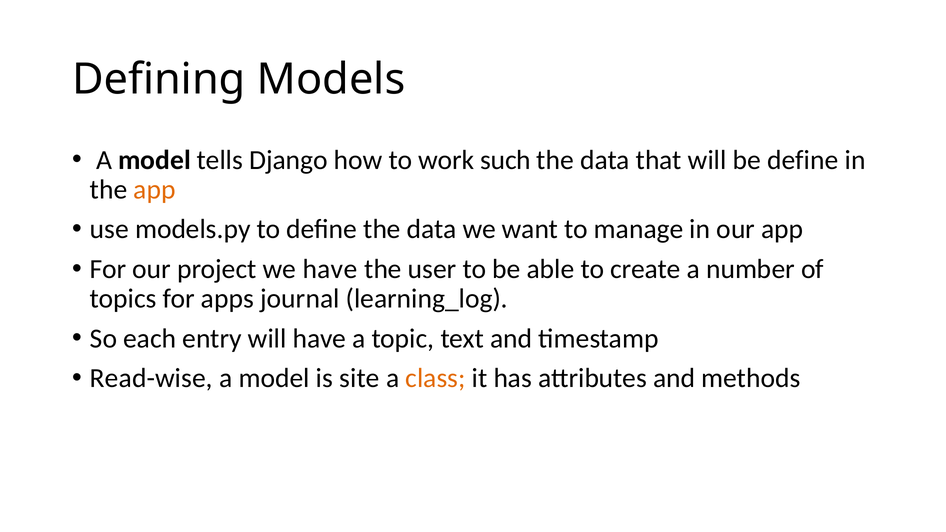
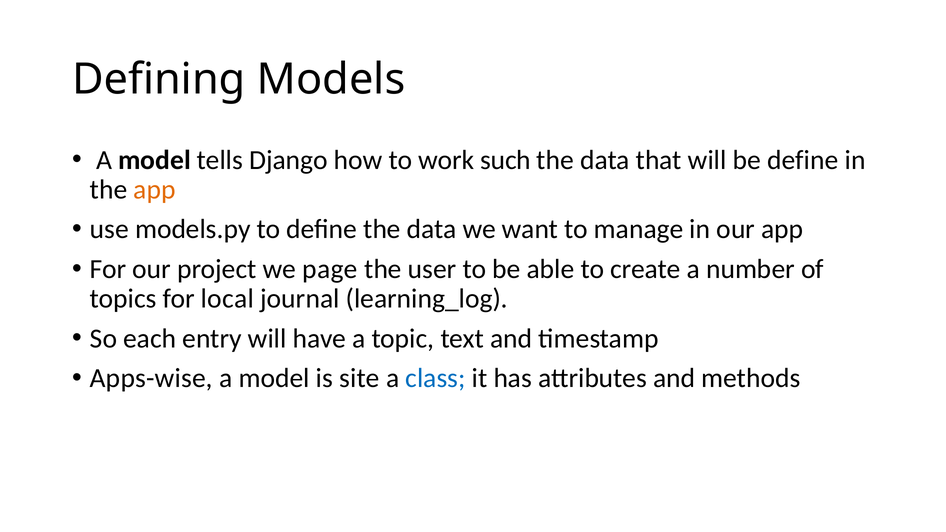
we have: have -> page
apps: apps -> local
Read-wise: Read-wise -> Apps-wise
class colour: orange -> blue
